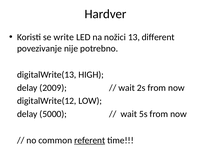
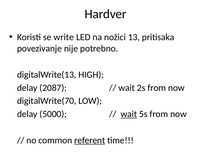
different: different -> pritisaka
2009: 2009 -> 2087
digitalWrite(12: digitalWrite(12 -> digitalWrite(70
wait at (129, 114) underline: none -> present
